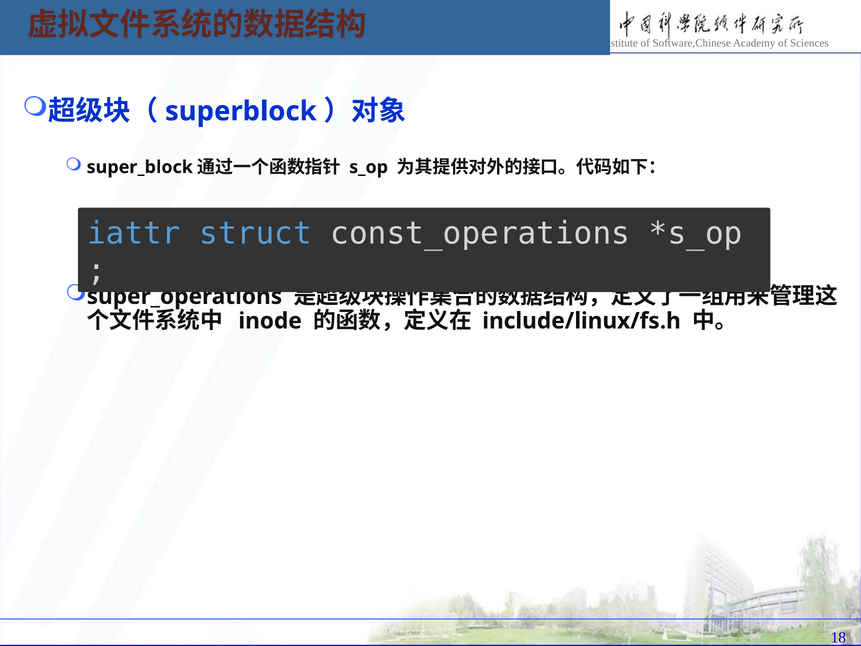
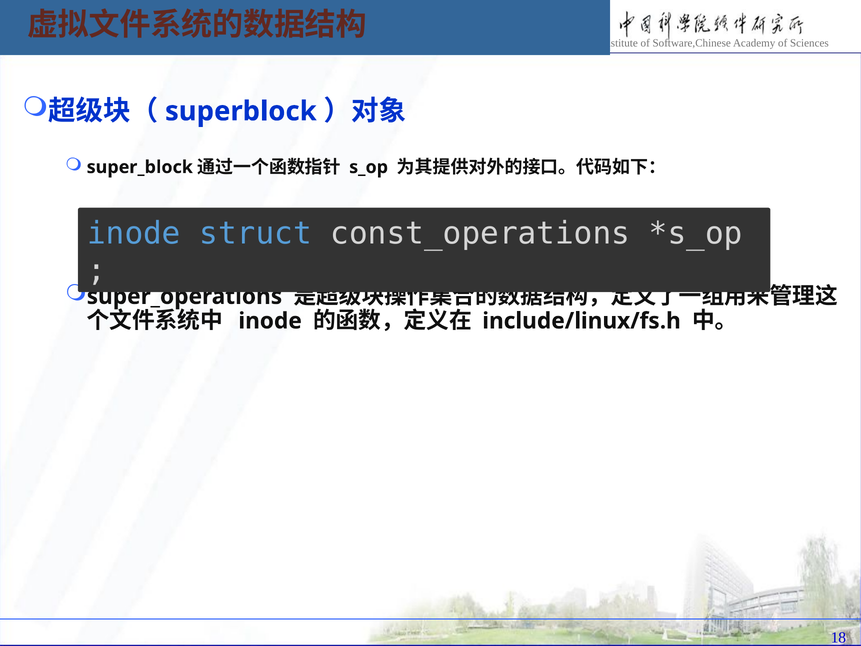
iattr at (134, 233): iattr -> inode
